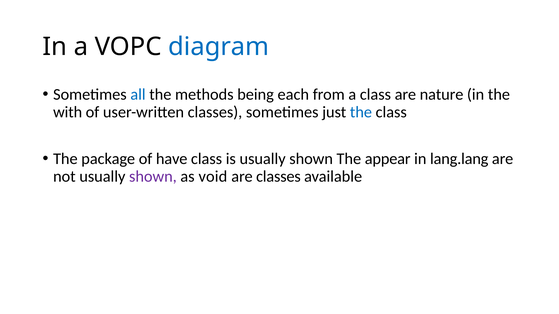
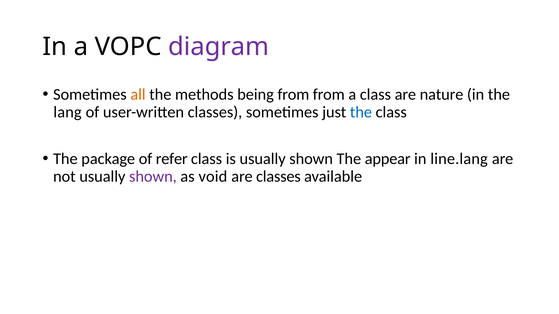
diagram colour: blue -> purple
all colour: blue -> orange
being each: each -> from
with: with -> lang
have: have -> refer
lang.lang: lang.lang -> line.lang
